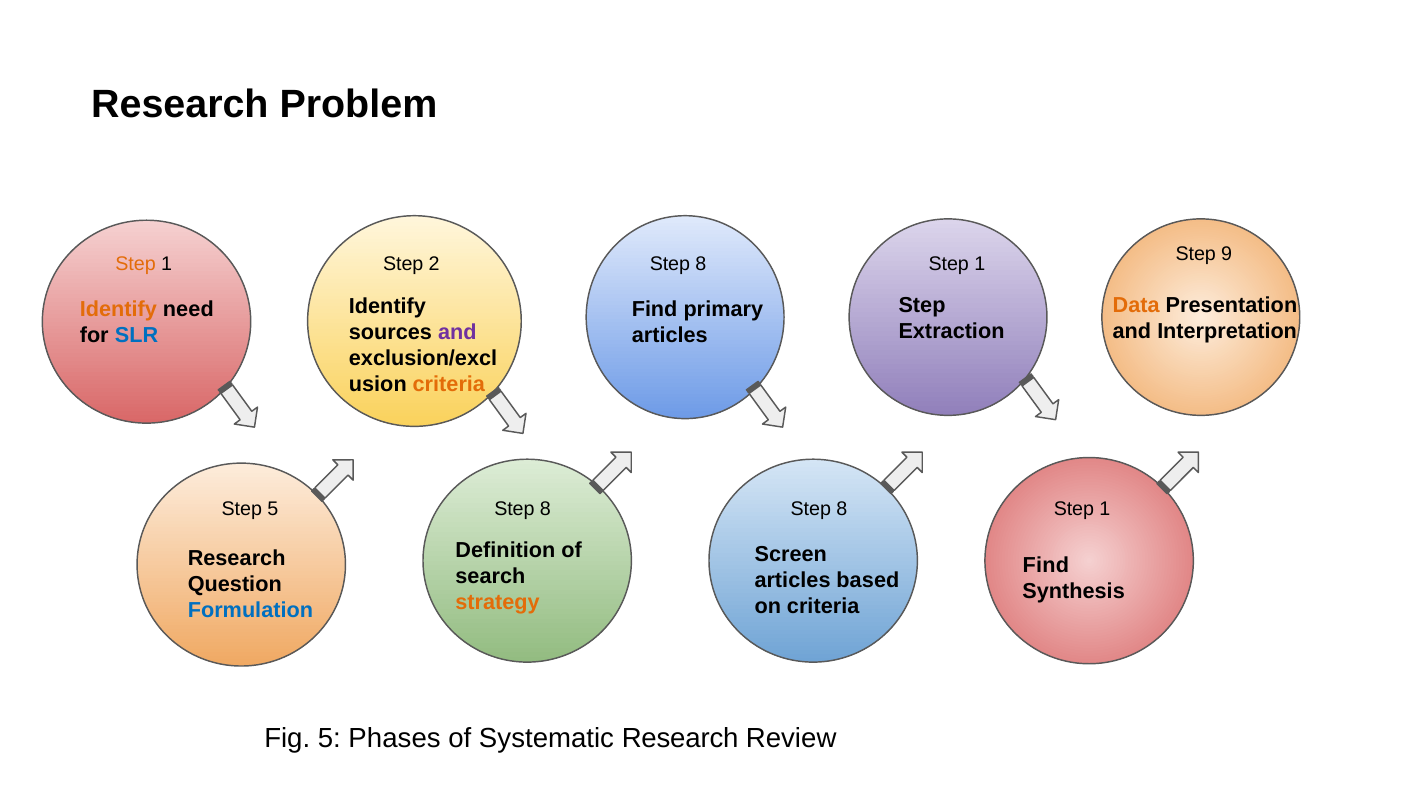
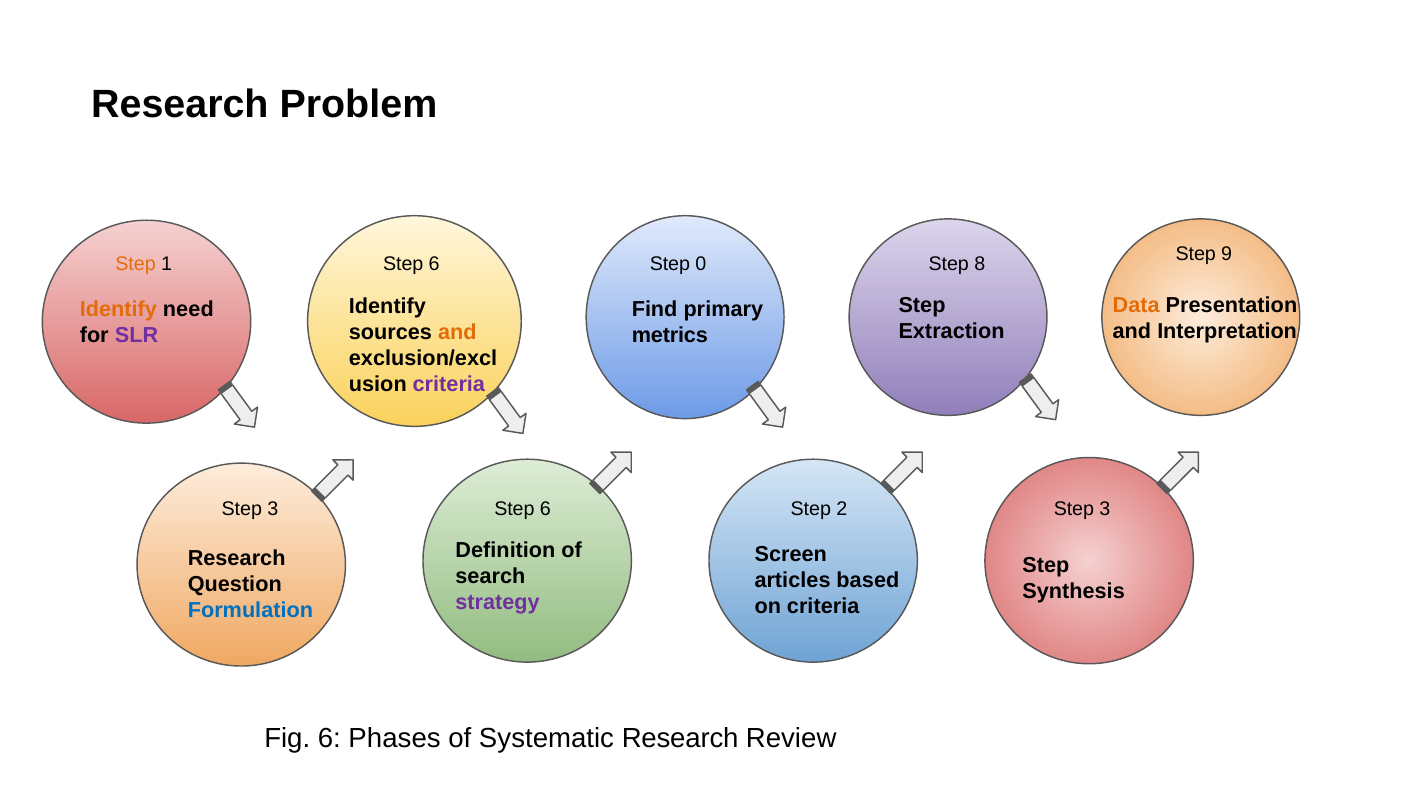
2 at (434, 264): 2 -> 6
8 at (701, 264): 8 -> 0
1 at (980, 264): 1 -> 8
and at (457, 332) colour: purple -> orange
articles at (670, 335): articles -> metrics
SLR colour: blue -> purple
criteria at (449, 384) colour: orange -> purple
5 at (273, 509): 5 -> 3
8 at (545, 509): 8 -> 6
8 at (842, 509): 8 -> 2
1 at (1105, 509): 1 -> 3
Find at (1046, 565): Find -> Step
strategy colour: orange -> purple
Fig 5: 5 -> 6
